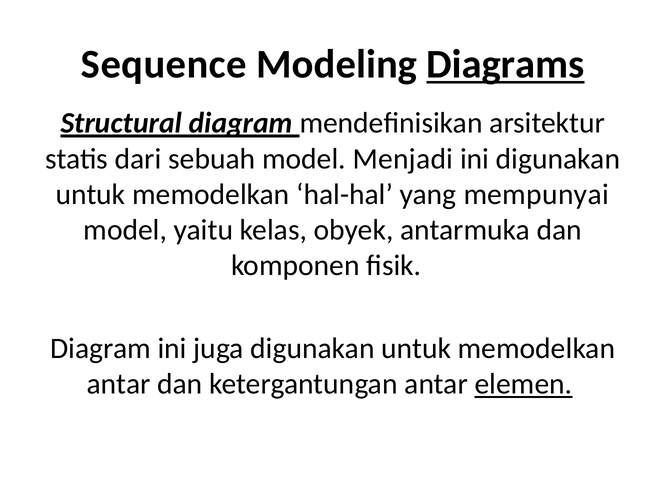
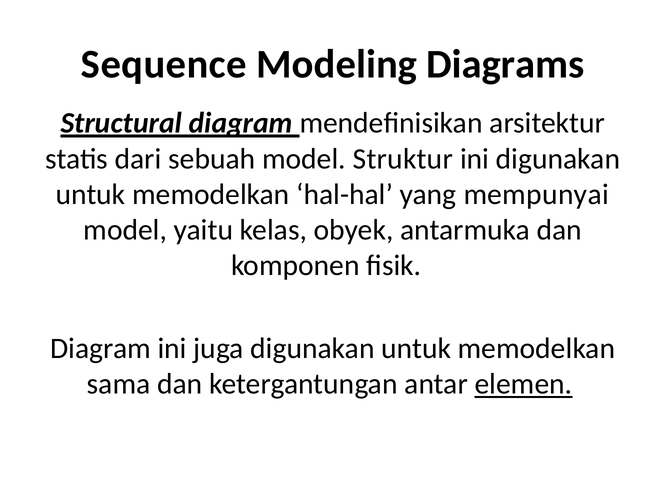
Diagrams underline: present -> none
Menjadi: Menjadi -> Struktur
antar at (119, 384): antar -> sama
